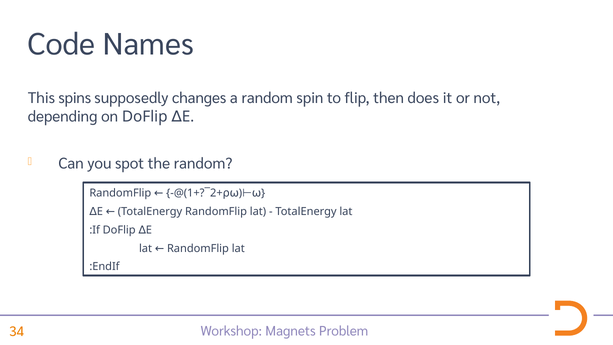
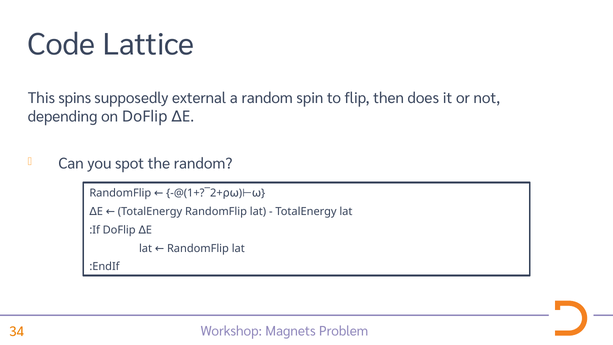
Names: Names -> Lattice
changes: changes -> external
